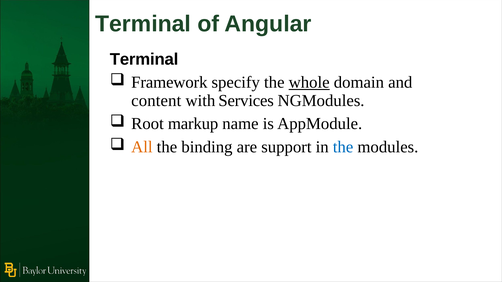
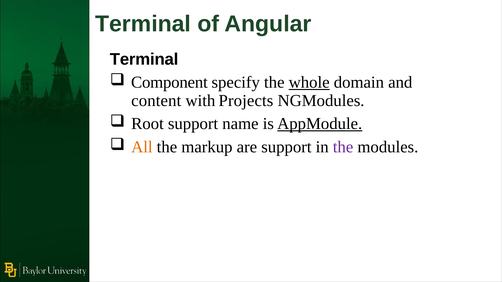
Framework: Framework -> Component
Services: Services -> Projects
Root markup: markup -> support
AppModule underline: none -> present
binding: binding -> markup
the at (343, 147) colour: blue -> purple
